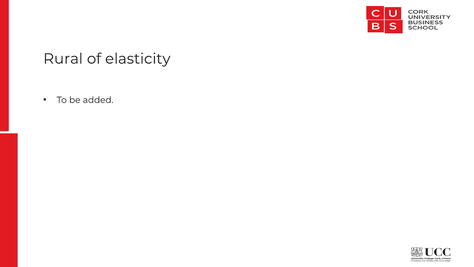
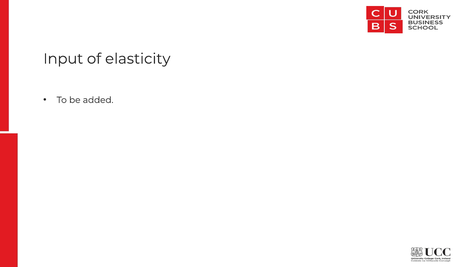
Rural: Rural -> Input
